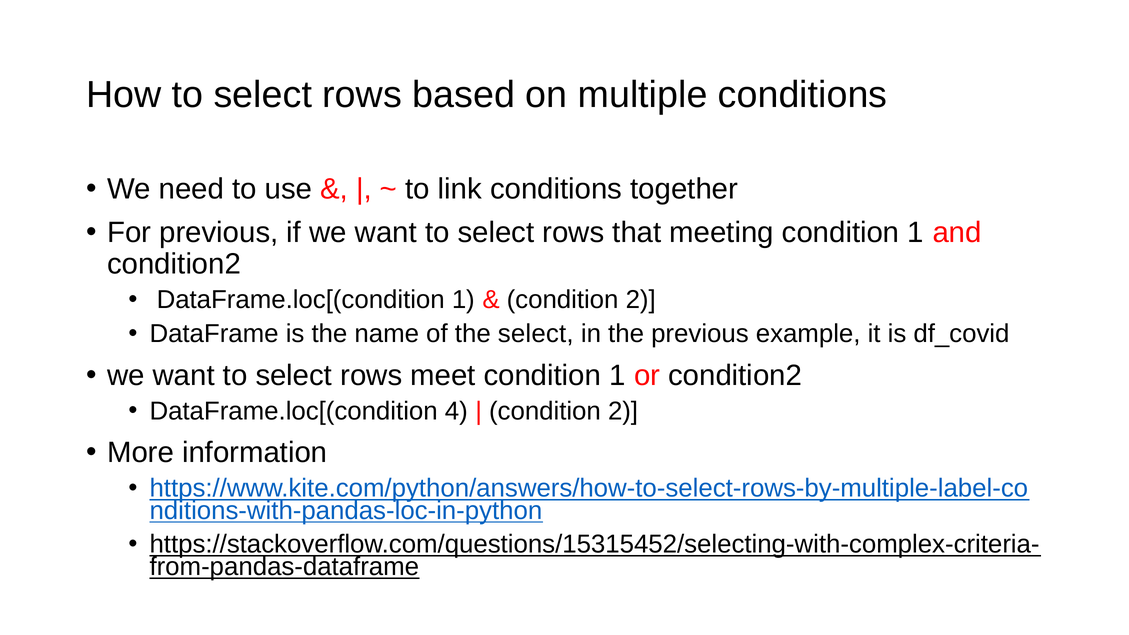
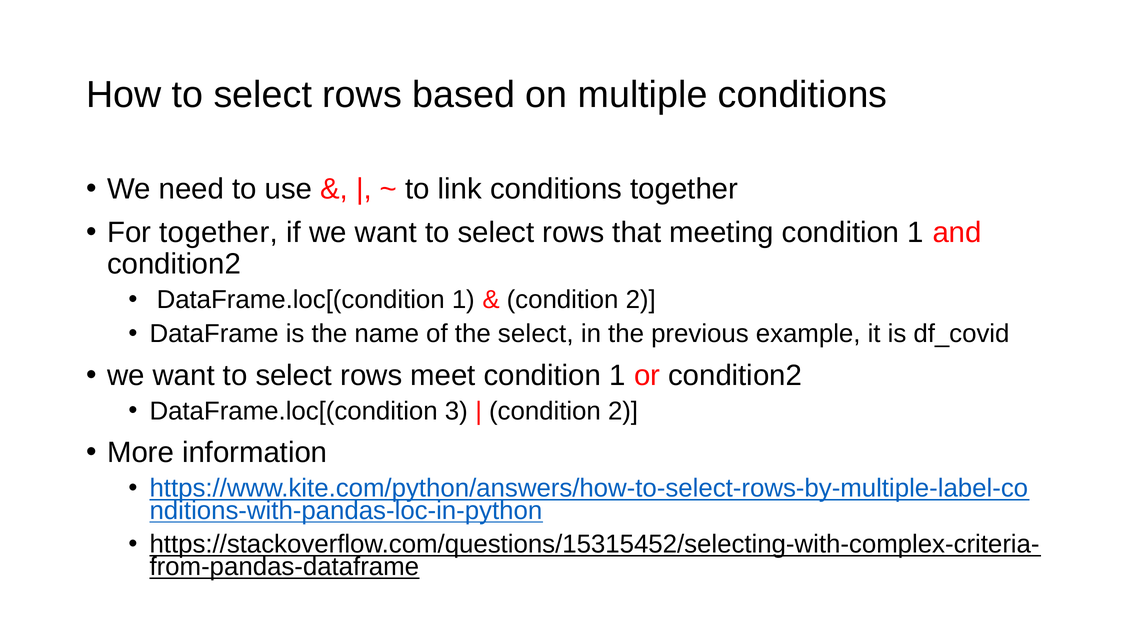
For previous: previous -> together
4: 4 -> 3
